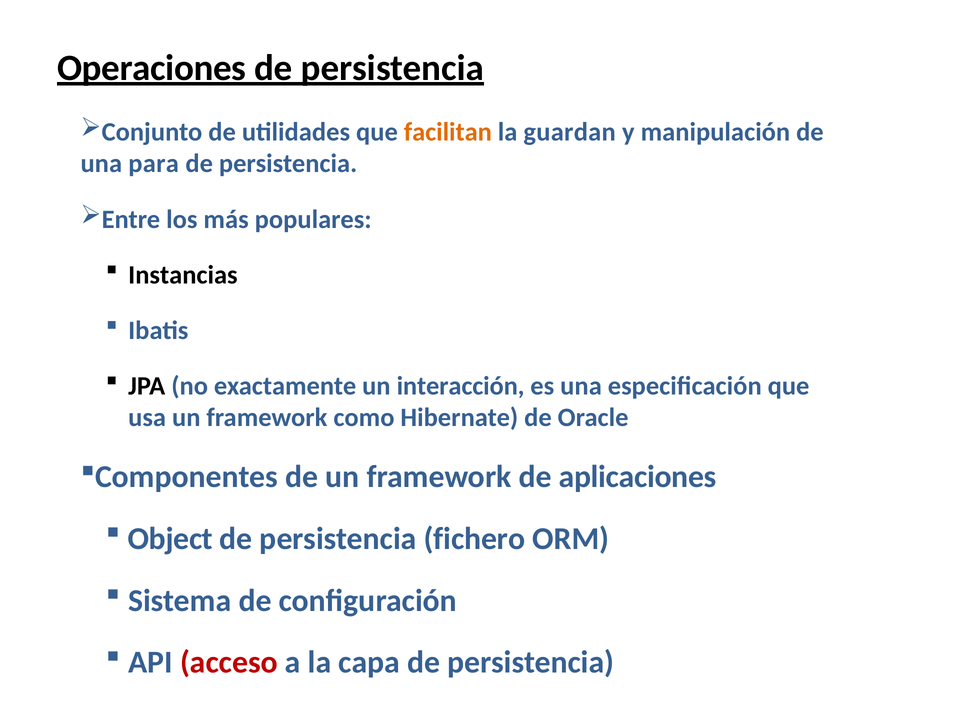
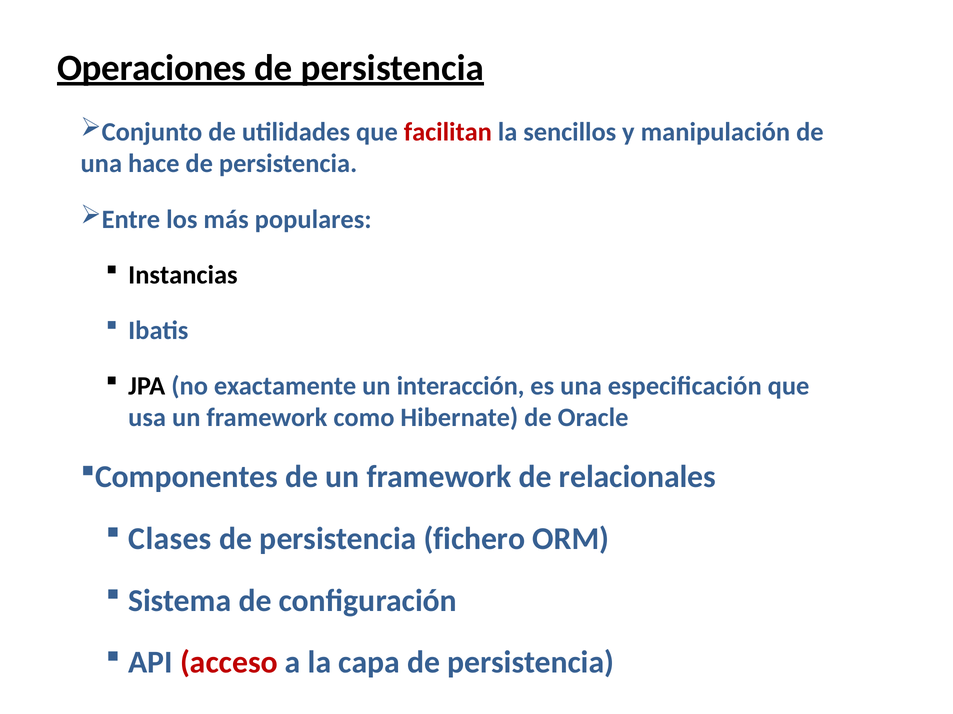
facilitan colour: orange -> red
guardan: guardan -> sencillos
para: para -> hace
aplicaciones: aplicaciones -> relacionales
Object: Object -> Clases
